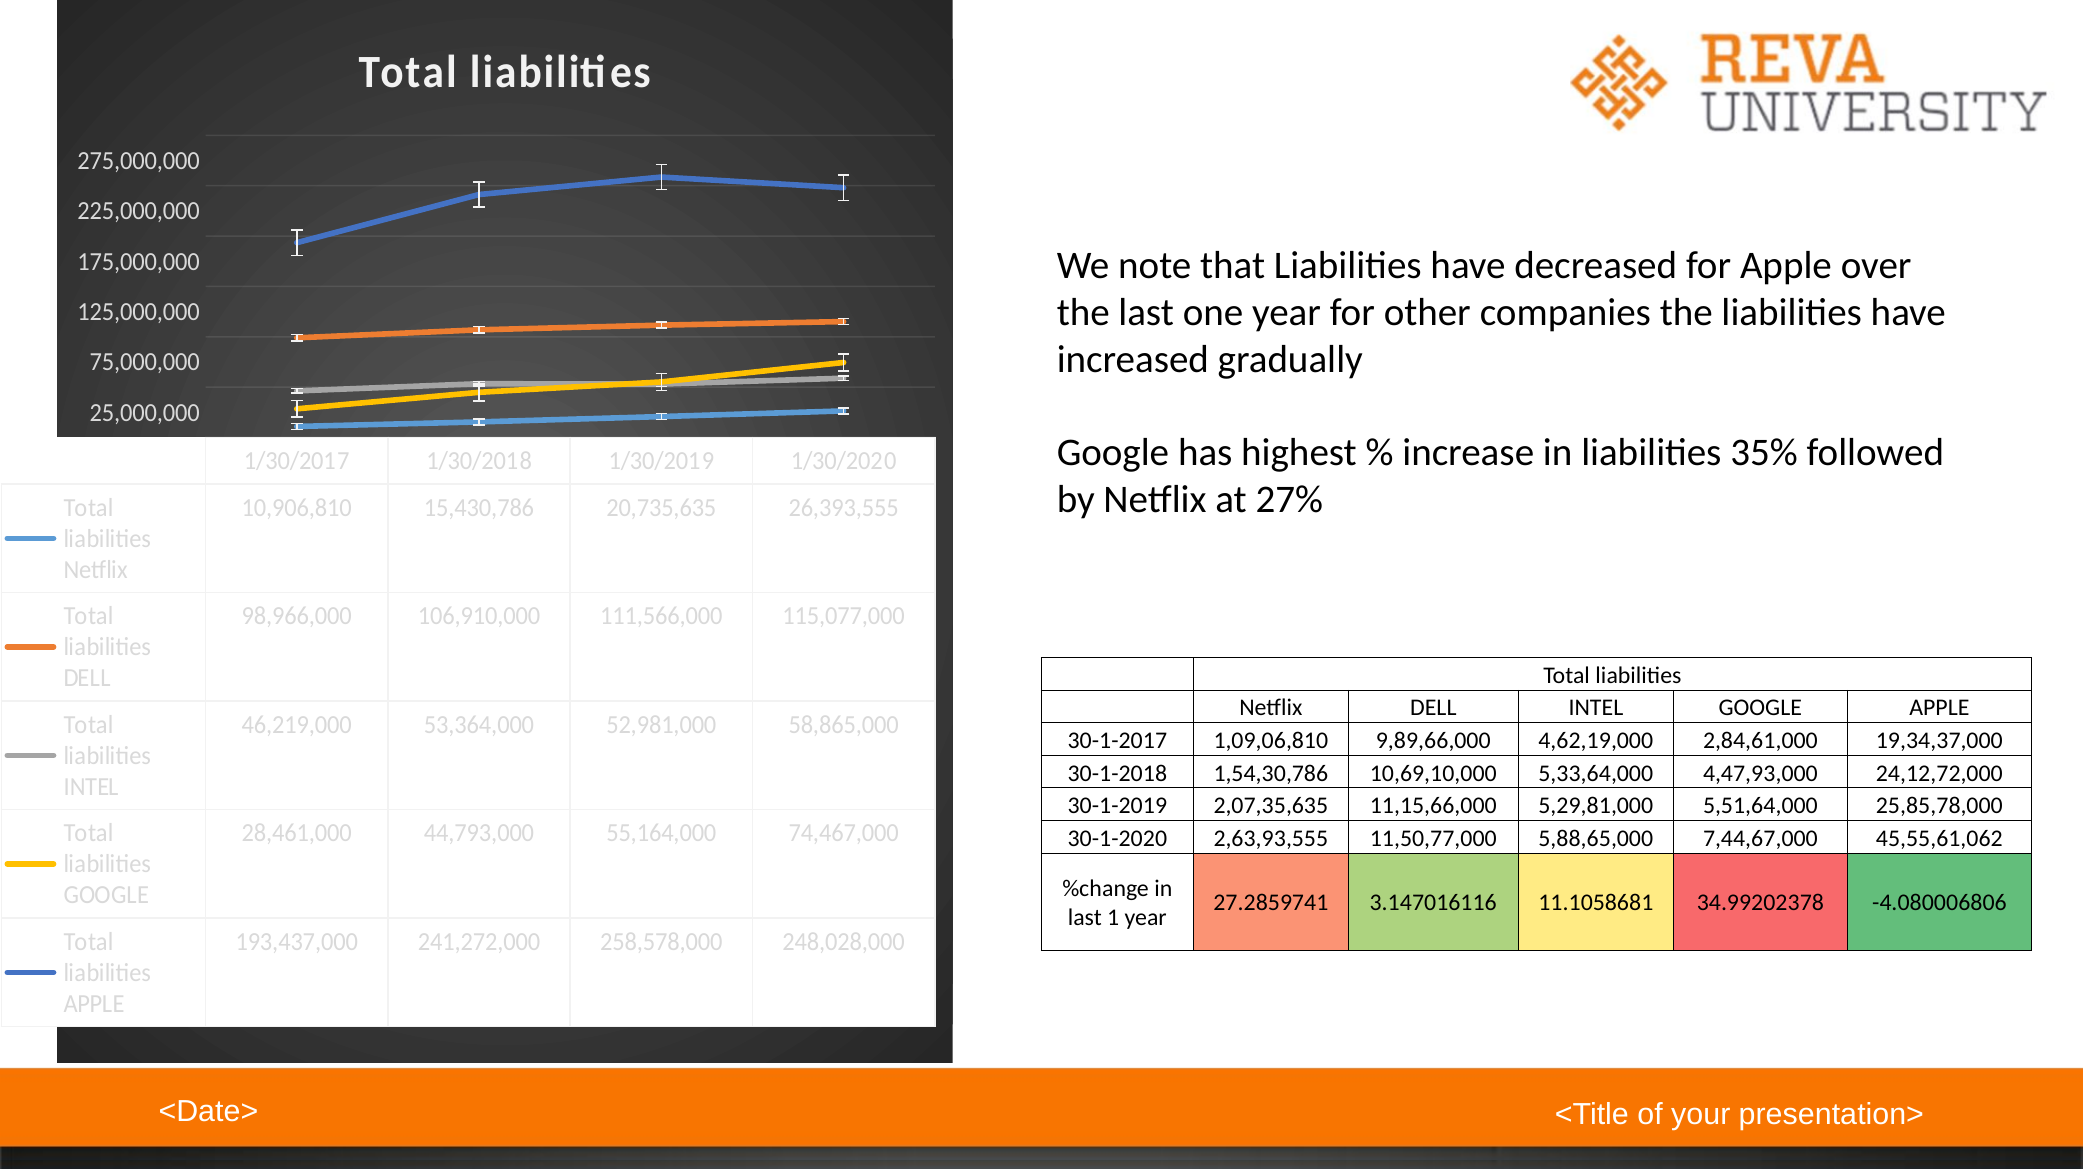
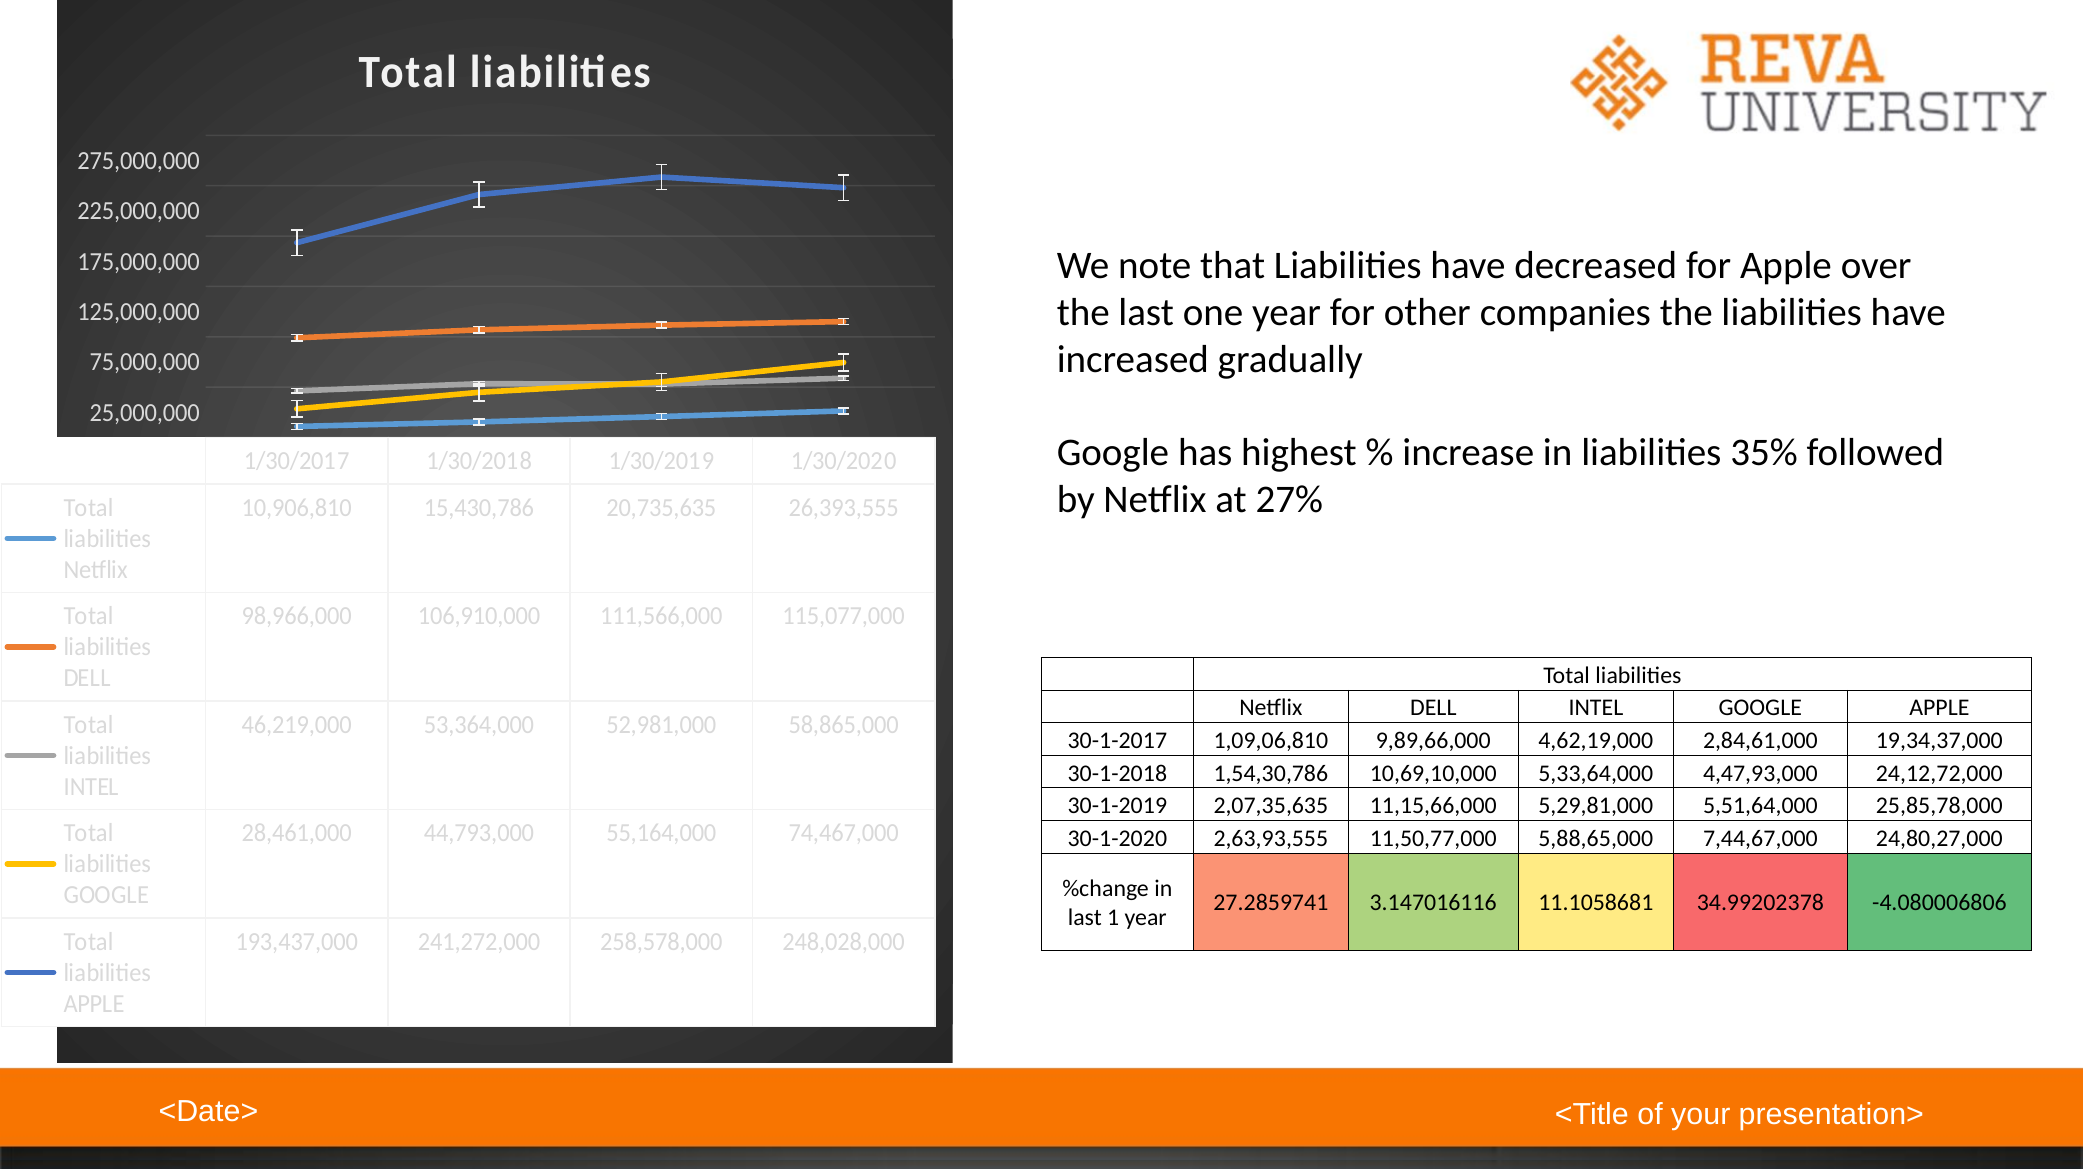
45,55,61,062: 45,55,61,062 -> 24,80,27,000
